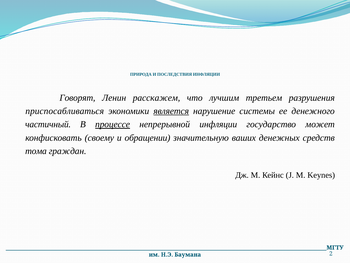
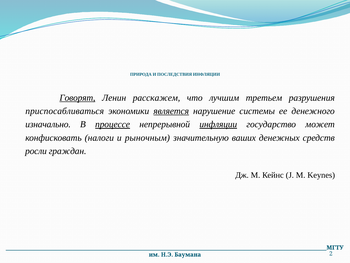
Говорят underline: none -> present
частичный: частичный -> изначально
инфляции at (218, 124) underline: none -> present
своему: своему -> налоги
обращении: обращении -> рыночным
тома: тома -> росли
